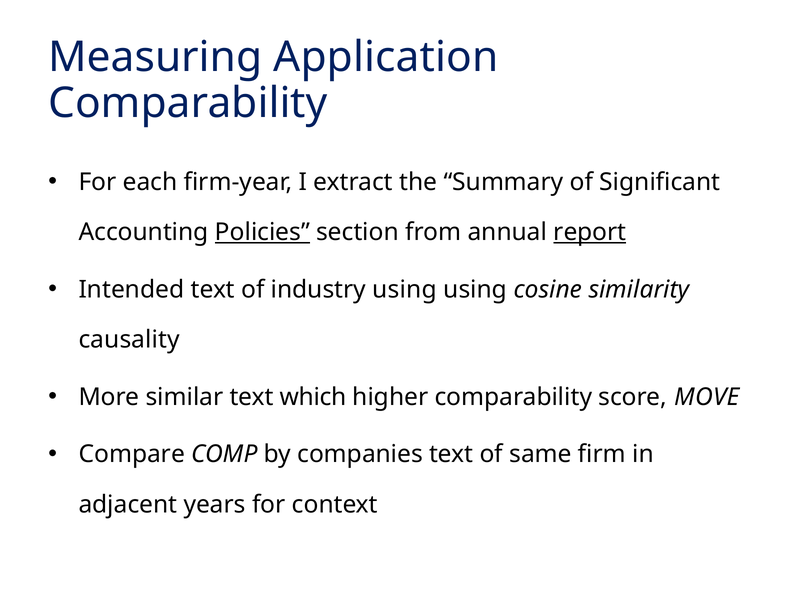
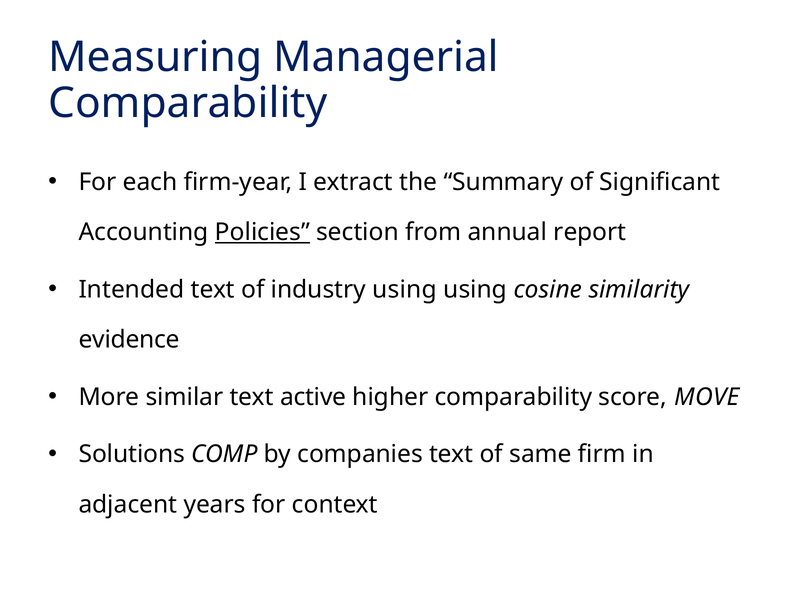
Application: Application -> Managerial
report underline: present -> none
causality: causality -> evidence
which: which -> active
Compare: Compare -> Solutions
